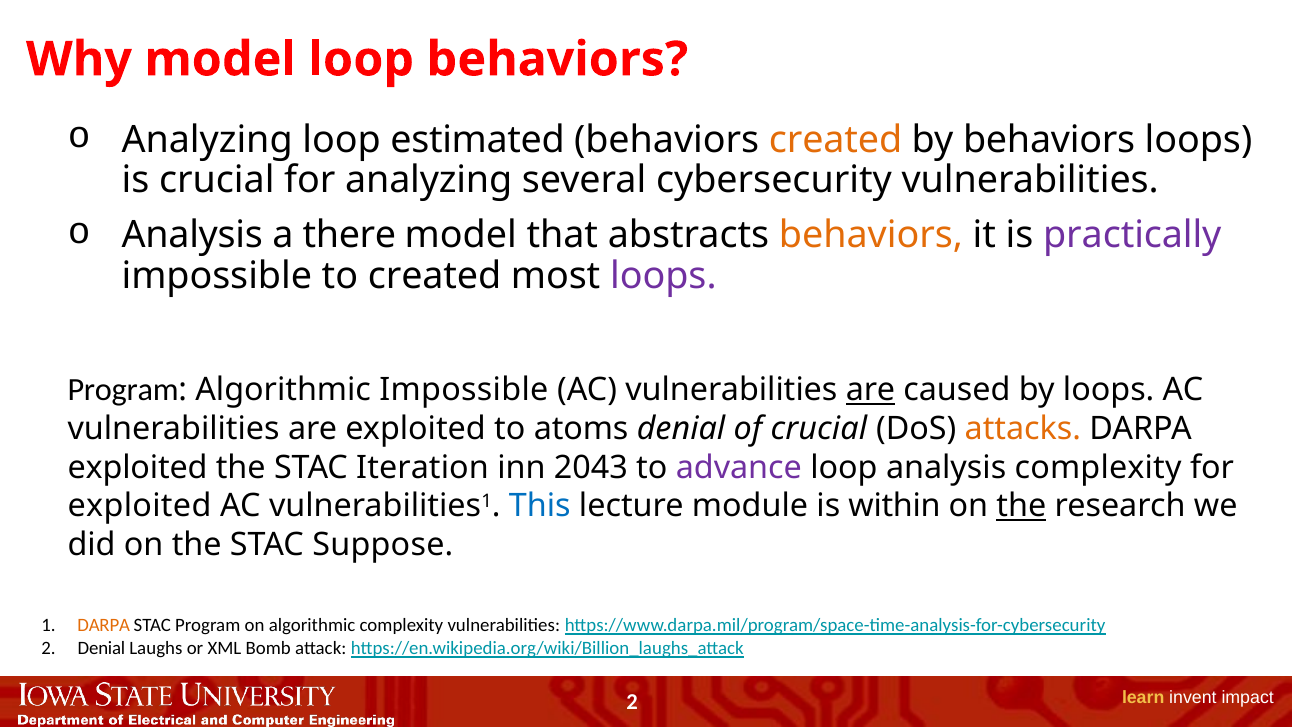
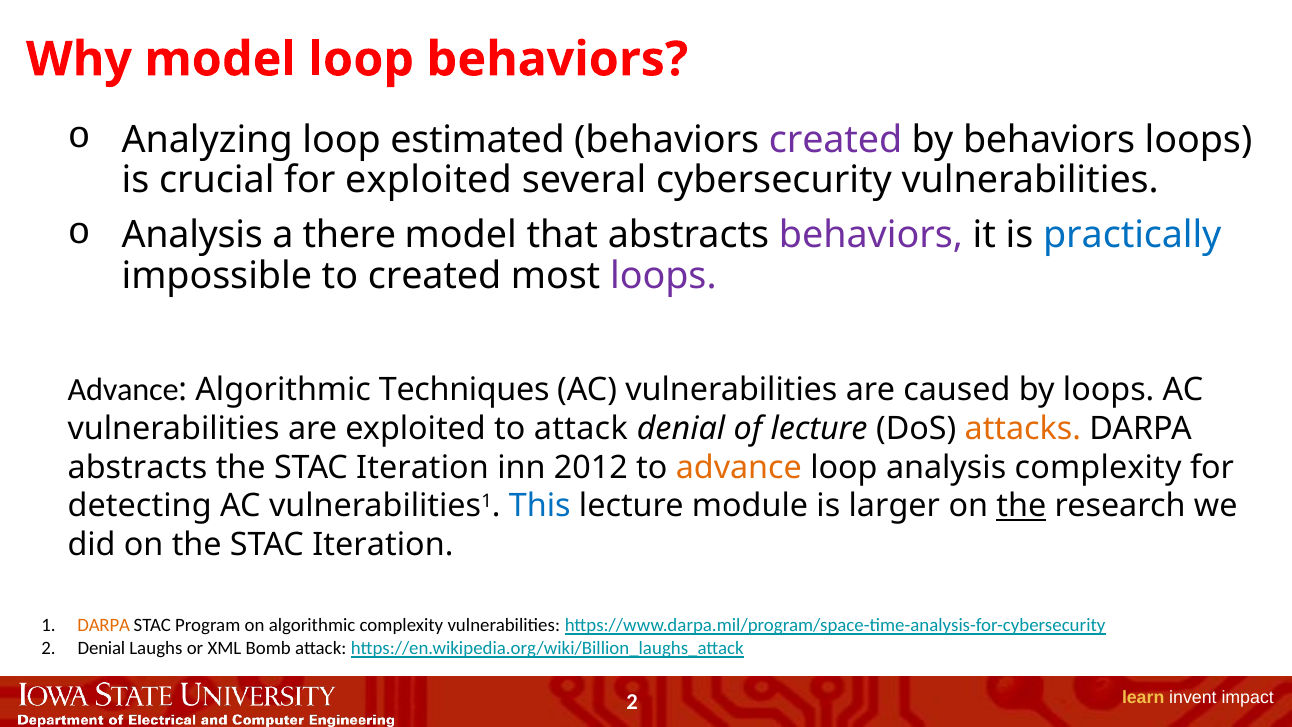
created at (836, 140) colour: orange -> purple
for analyzing: analyzing -> exploited
behaviors at (871, 235) colour: orange -> purple
practically colour: purple -> blue
Program at (123, 390): Program -> Advance
Algorithmic Impossible: Impossible -> Techniques
are at (871, 390) underline: present -> none
to atoms: atoms -> attack
of crucial: crucial -> lecture
exploited at (138, 467): exploited -> abstracts
2043: 2043 -> 2012
advance at (739, 467) colour: purple -> orange
exploited at (140, 506): exploited -> detecting
within: within -> larger
on the STAC Suppose: Suppose -> Iteration
